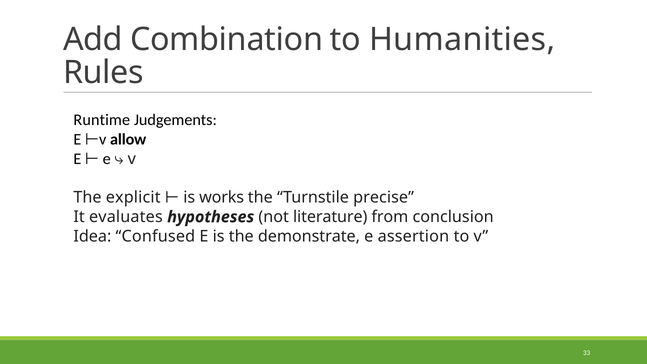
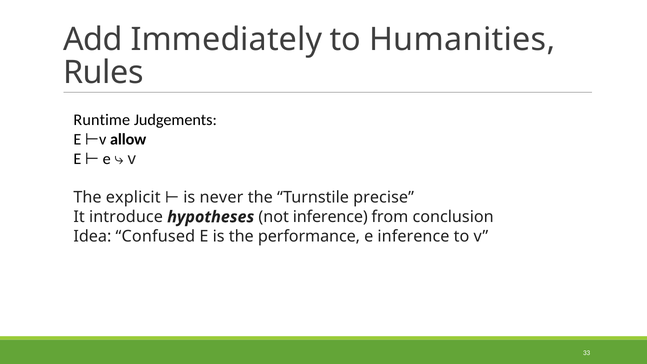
Combination: Combination -> Immediately
works: works -> never
evaluates: evaluates -> introduce
not literature: literature -> inference
demonstrate: demonstrate -> performance
e assertion: assertion -> inference
